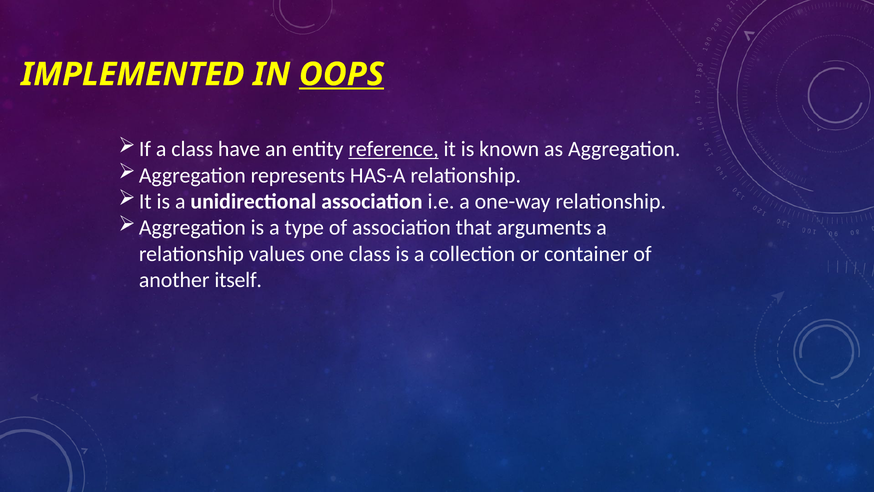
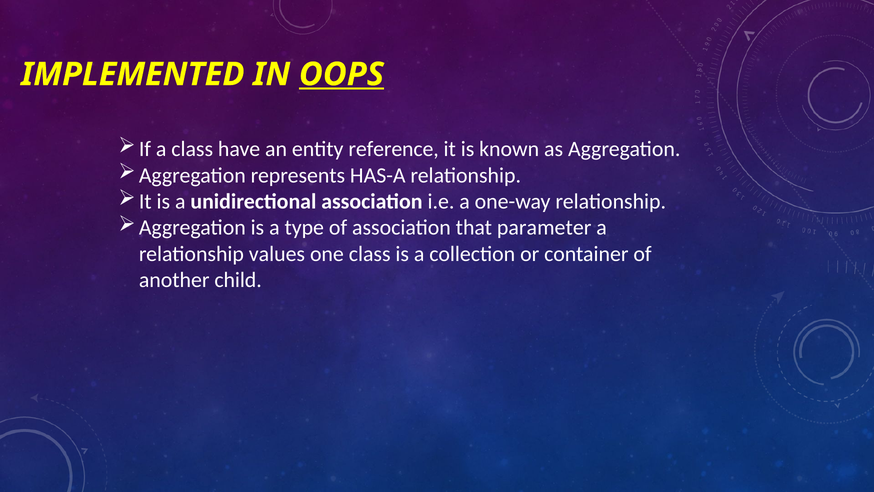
reference underline: present -> none
arguments: arguments -> parameter
itself: itself -> child
